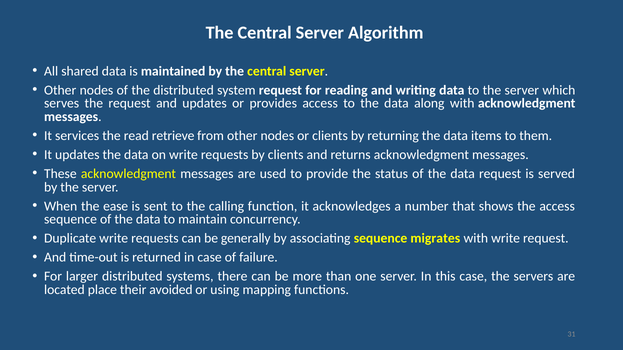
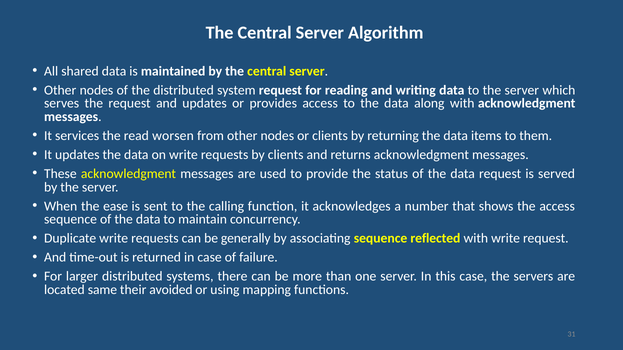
retrieve: retrieve -> worsen
migrates: migrates -> reflected
place: place -> same
